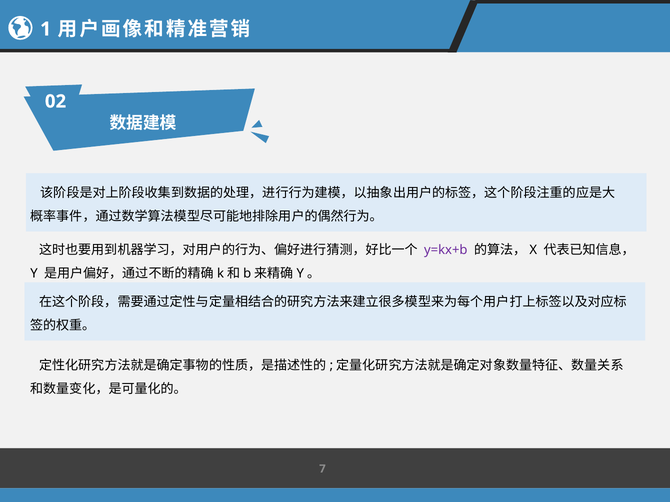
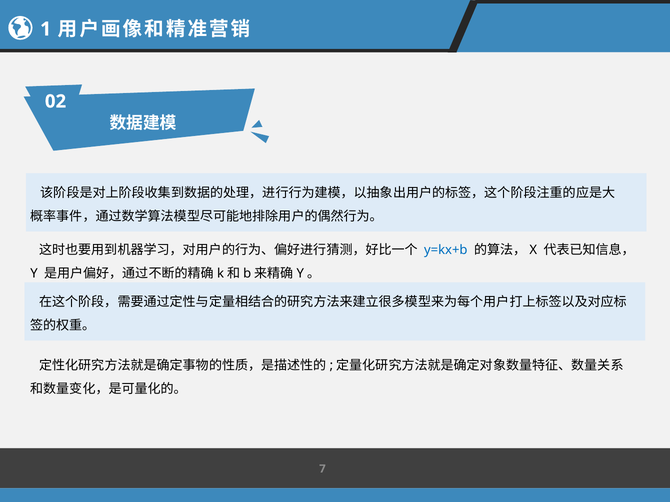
y=kx+b colour: purple -> blue
